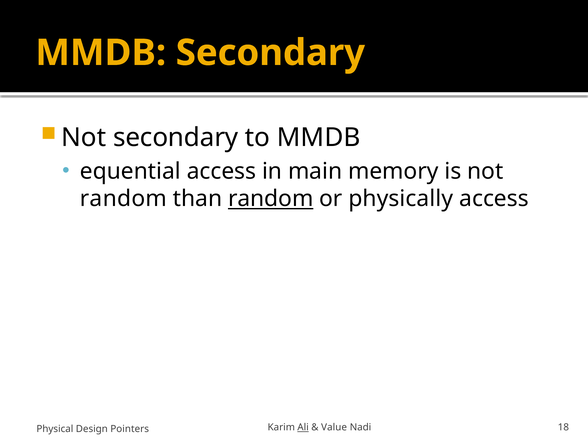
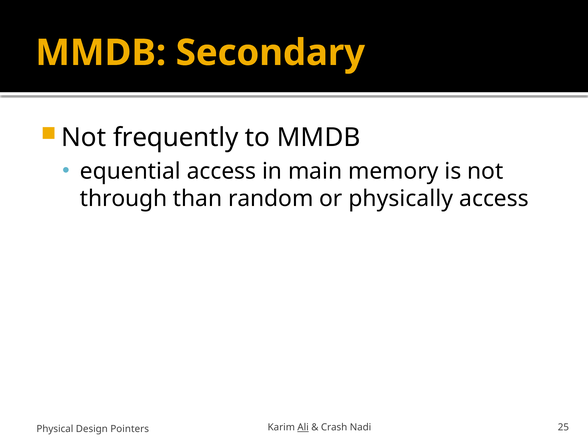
Not secondary: secondary -> frequently
random at (123, 199): random -> through
random at (271, 199) underline: present -> none
Value: Value -> Crash
18: 18 -> 25
